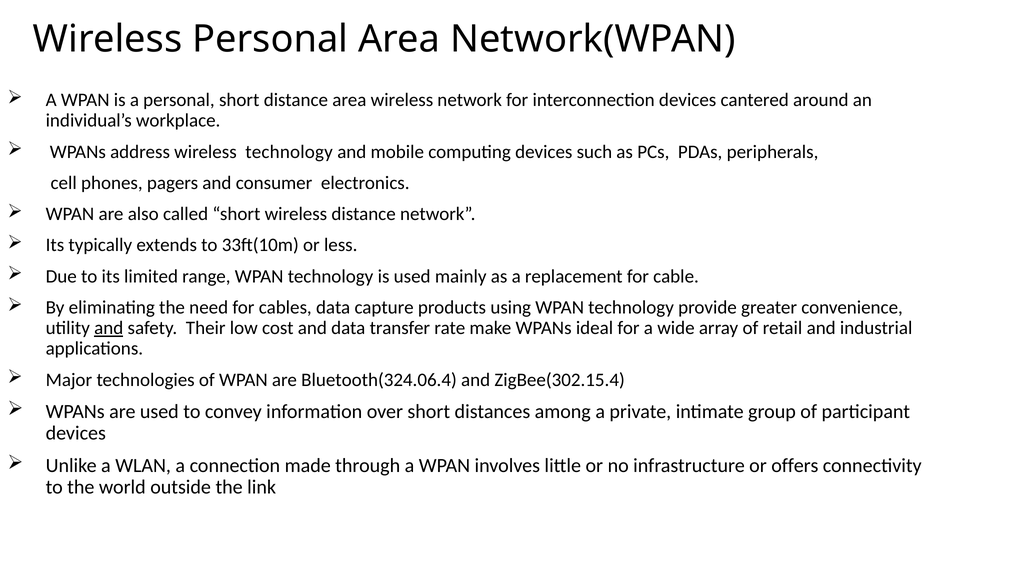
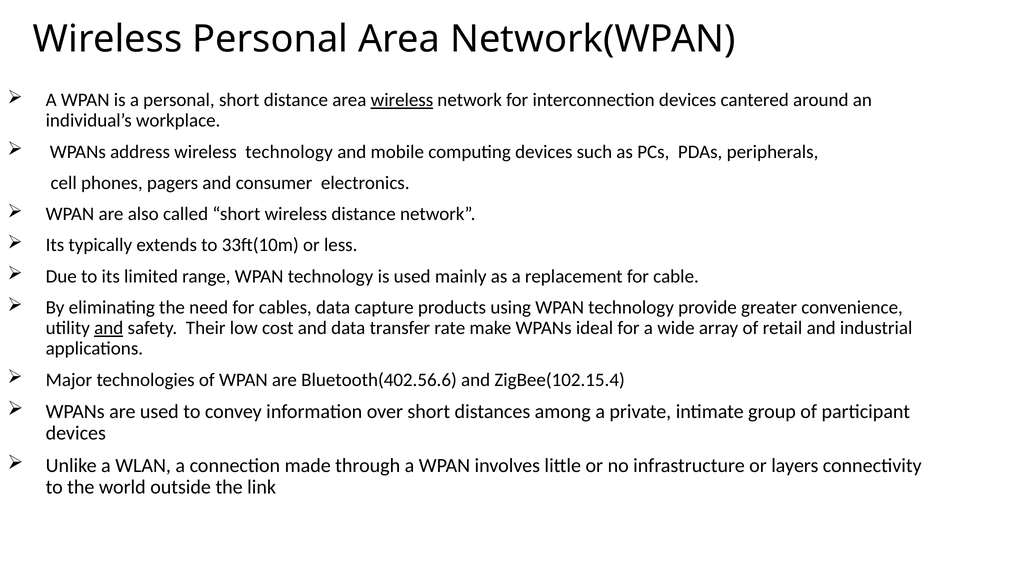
wireless at (402, 100) underline: none -> present
Bluetooth(324.06.4: Bluetooth(324.06.4 -> Bluetooth(402.56.6
ZigBee(302.15.4: ZigBee(302.15.4 -> ZigBee(102.15.4
offers: offers -> layers
